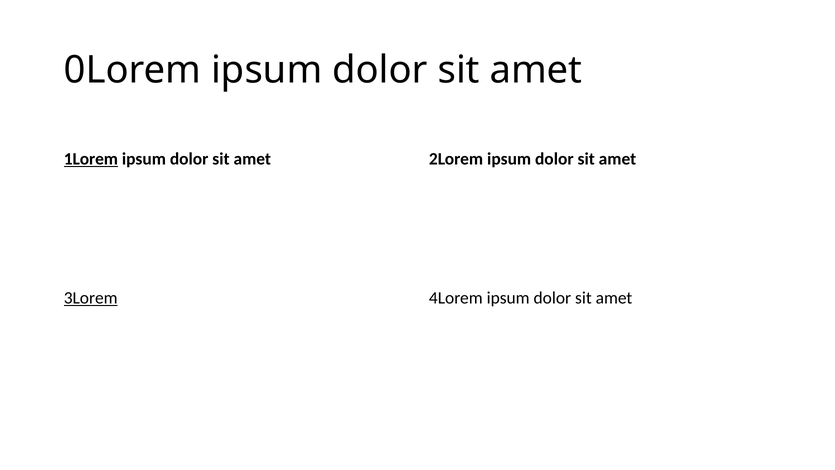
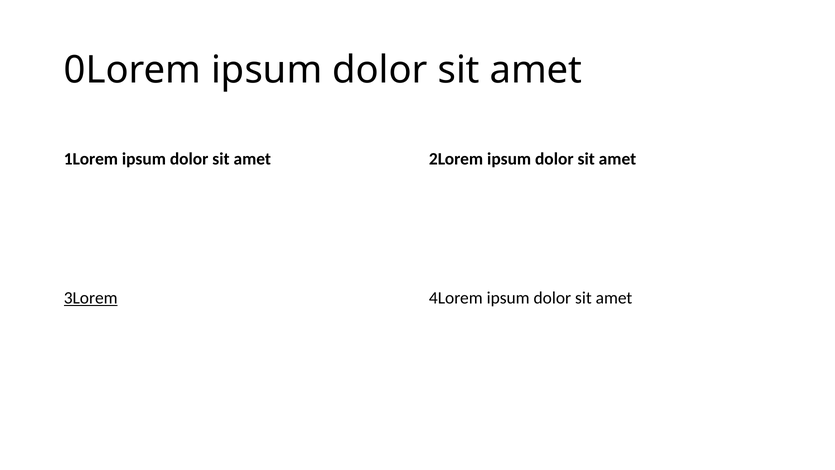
1Lorem underline: present -> none
